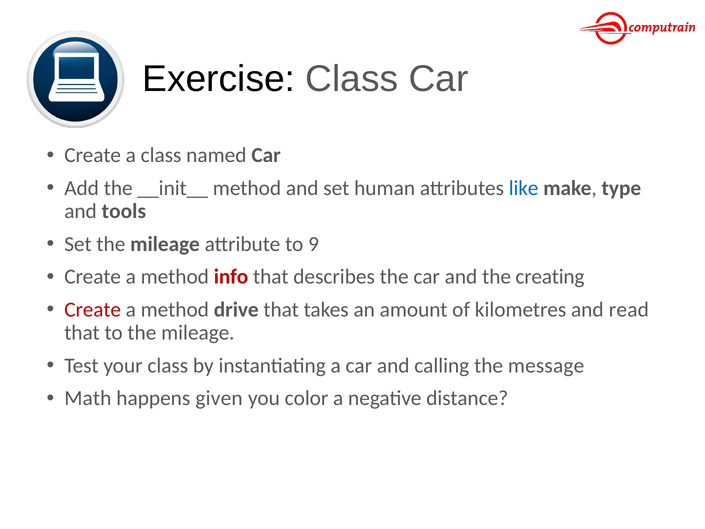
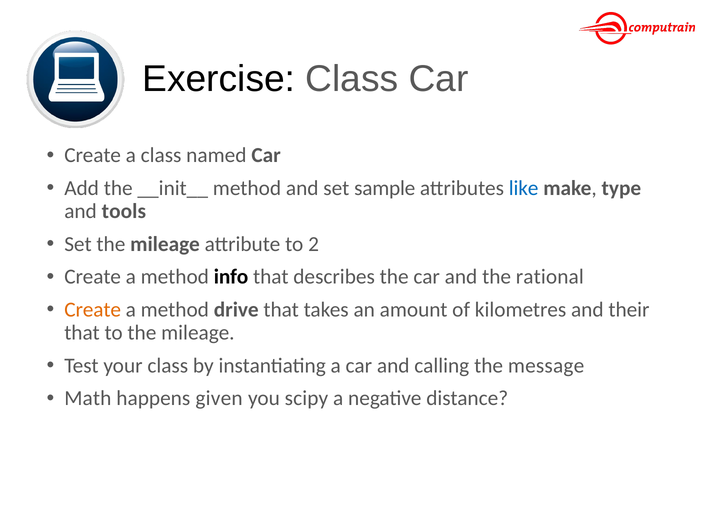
human: human -> sample
9: 9 -> 2
info colour: red -> black
creating: creating -> rational
Create at (93, 310) colour: red -> orange
read: read -> their
color: color -> scipy
